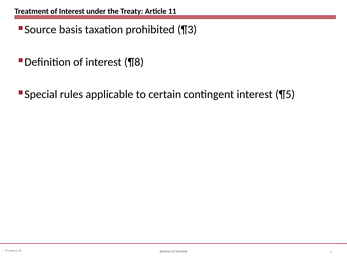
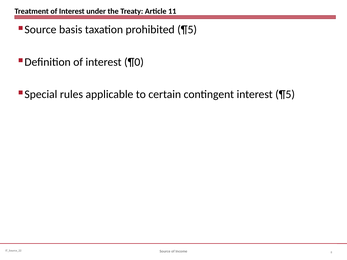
prohibited ¶3: ¶3 -> ¶5
¶8: ¶8 -> ¶0
